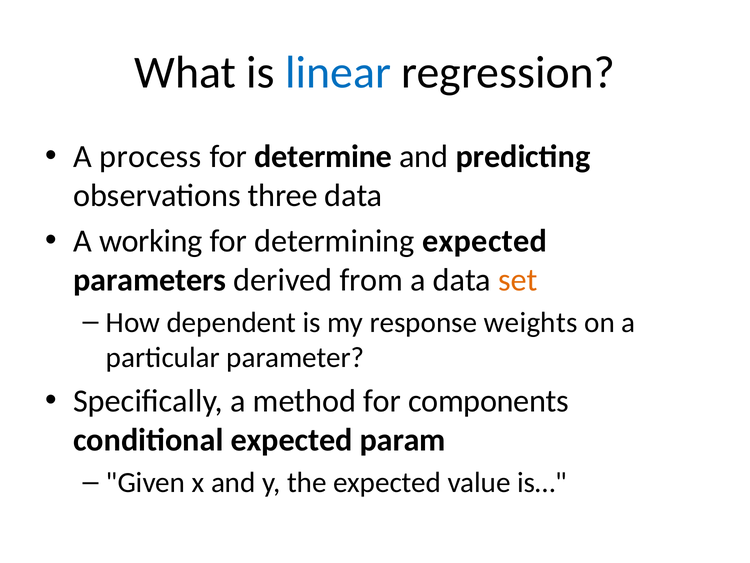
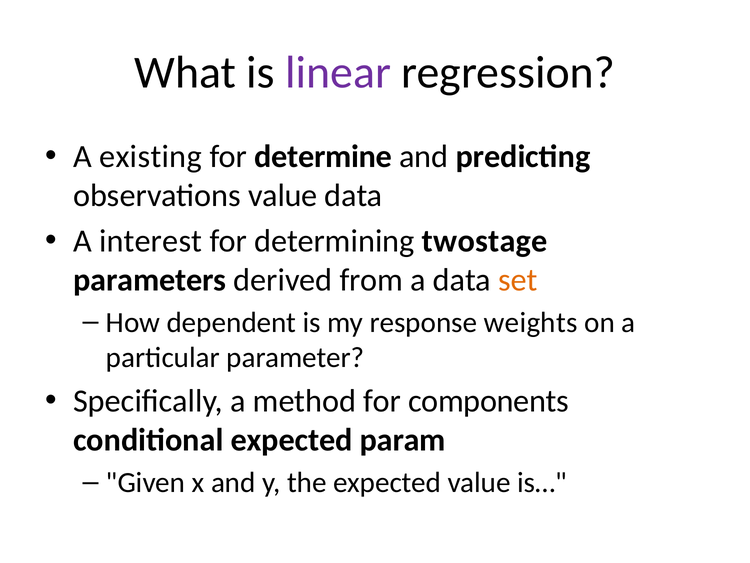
linear colour: blue -> purple
process: process -> existing
observations three: three -> value
working: working -> interest
determining expected: expected -> twostage
